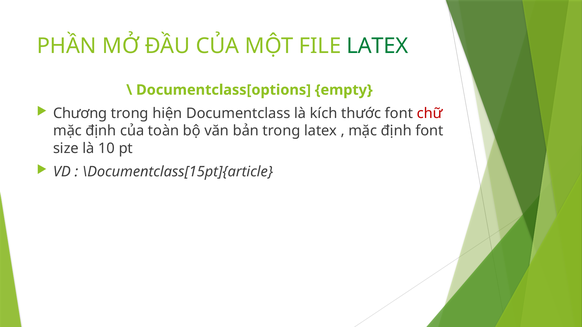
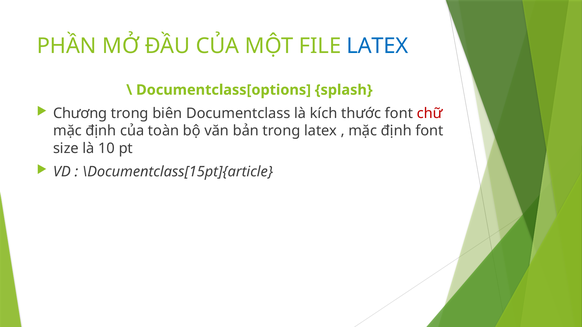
LATEX at (377, 46) colour: green -> blue
empty: empty -> splash
hiện: hiện -> biên
